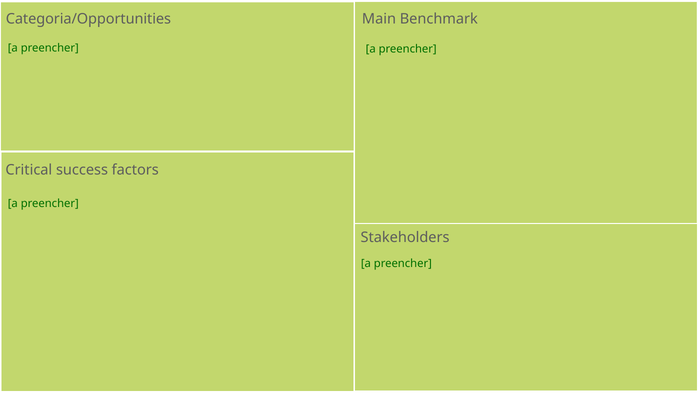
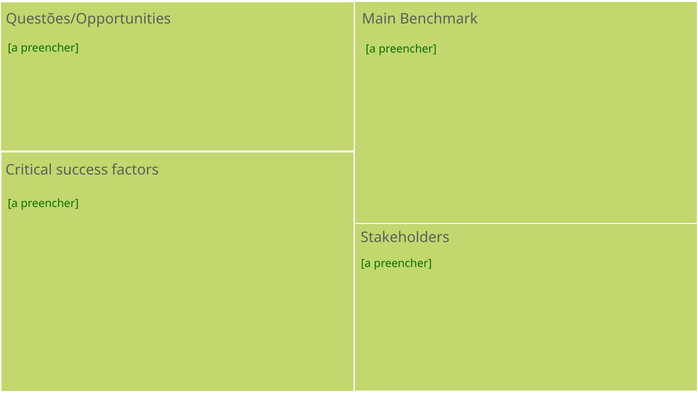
Categoria/Opportunities: Categoria/Opportunities -> Questões/Opportunities
